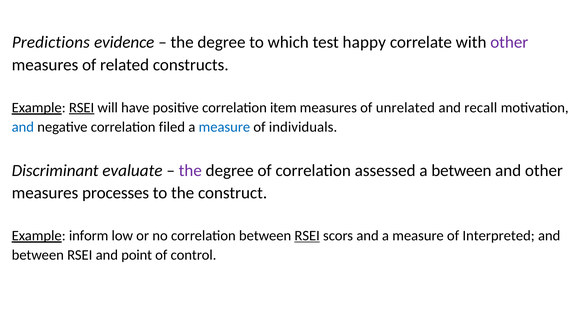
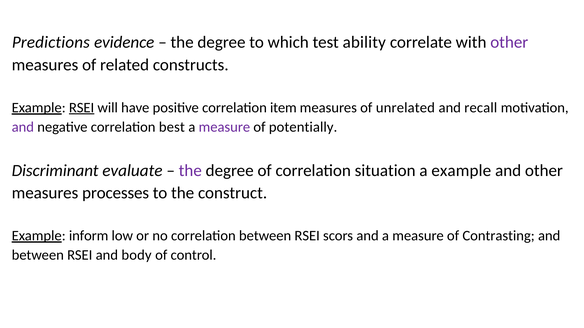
happy: happy -> ability
and at (23, 127) colour: blue -> purple
filed: filed -> best
measure at (224, 127) colour: blue -> purple
individuals: individuals -> potentially
assessed: assessed -> situation
a between: between -> example
RSEI at (307, 236) underline: present -> none
Interpreted: Interpreted -> Contrasting
point: point -> body
